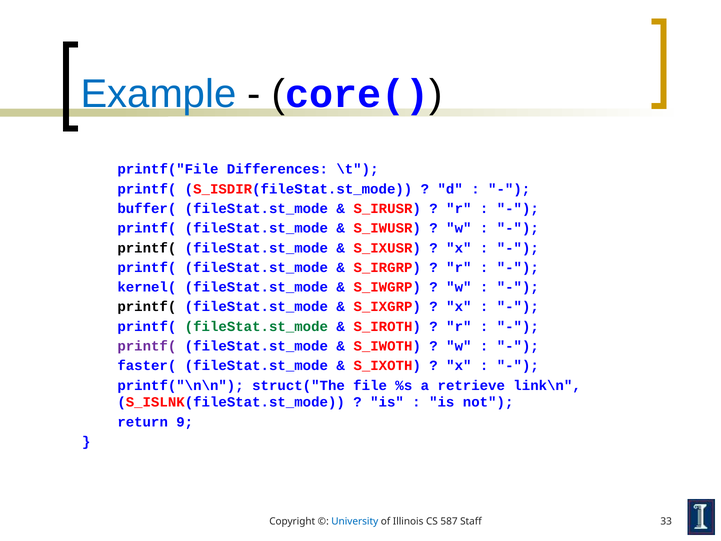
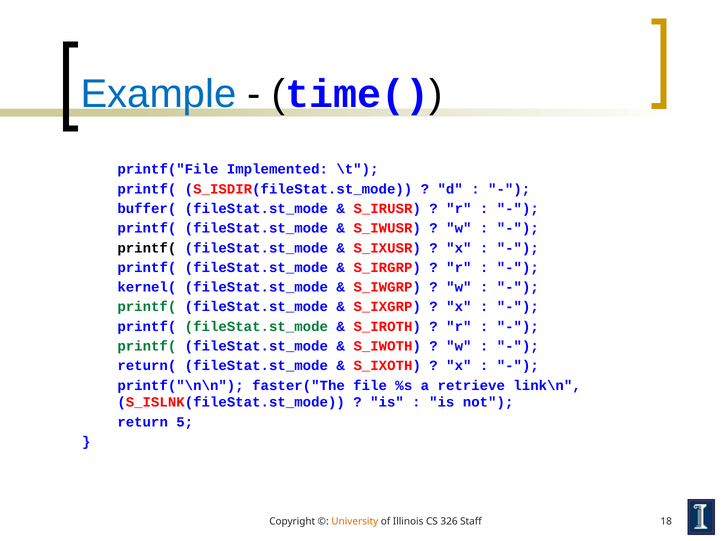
core(: core( -> time(
Differences: Differences -> Implemented
printf( at (147, 307) colour: black -> green
printf( at (147, 346) colour: purple -> green
faster(: faster( -> return(
struct("The: struct("The -> faster("The
9: 9 -> 5
University colour: blue -> orange
587: 587 -> 326
33: 33 -> 18
